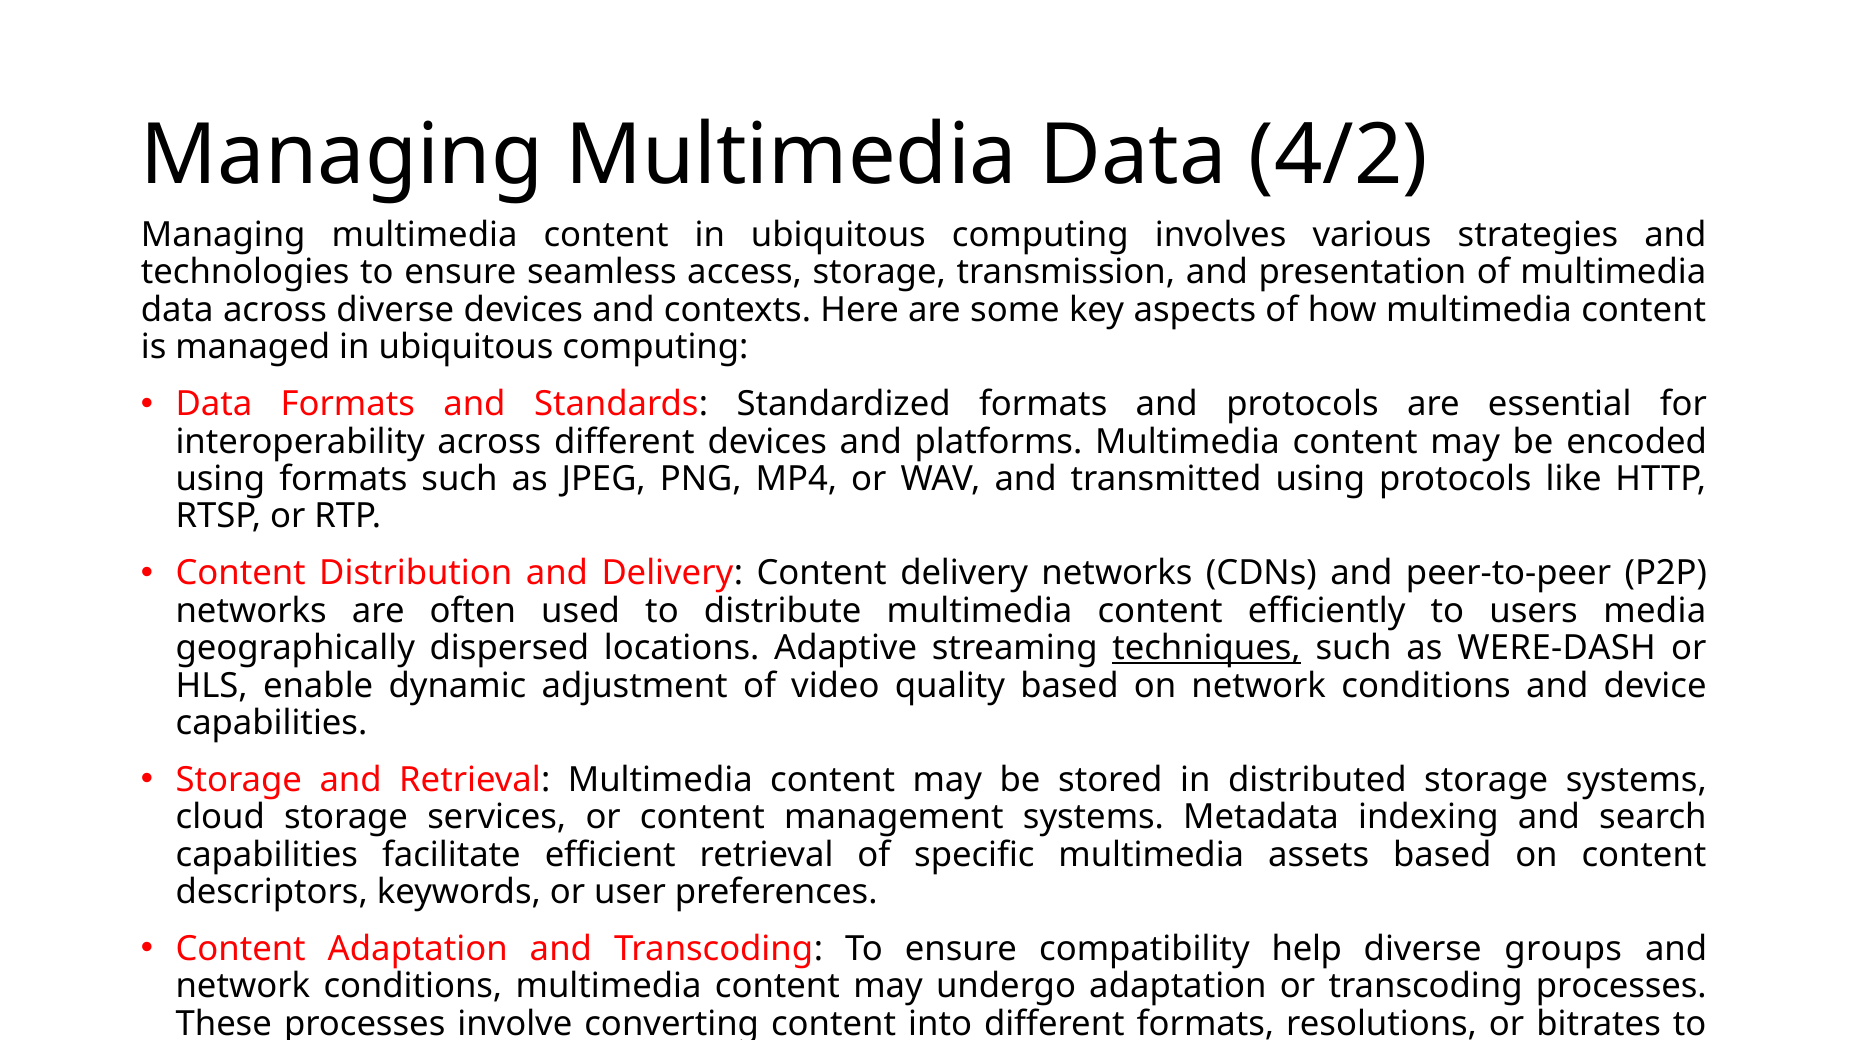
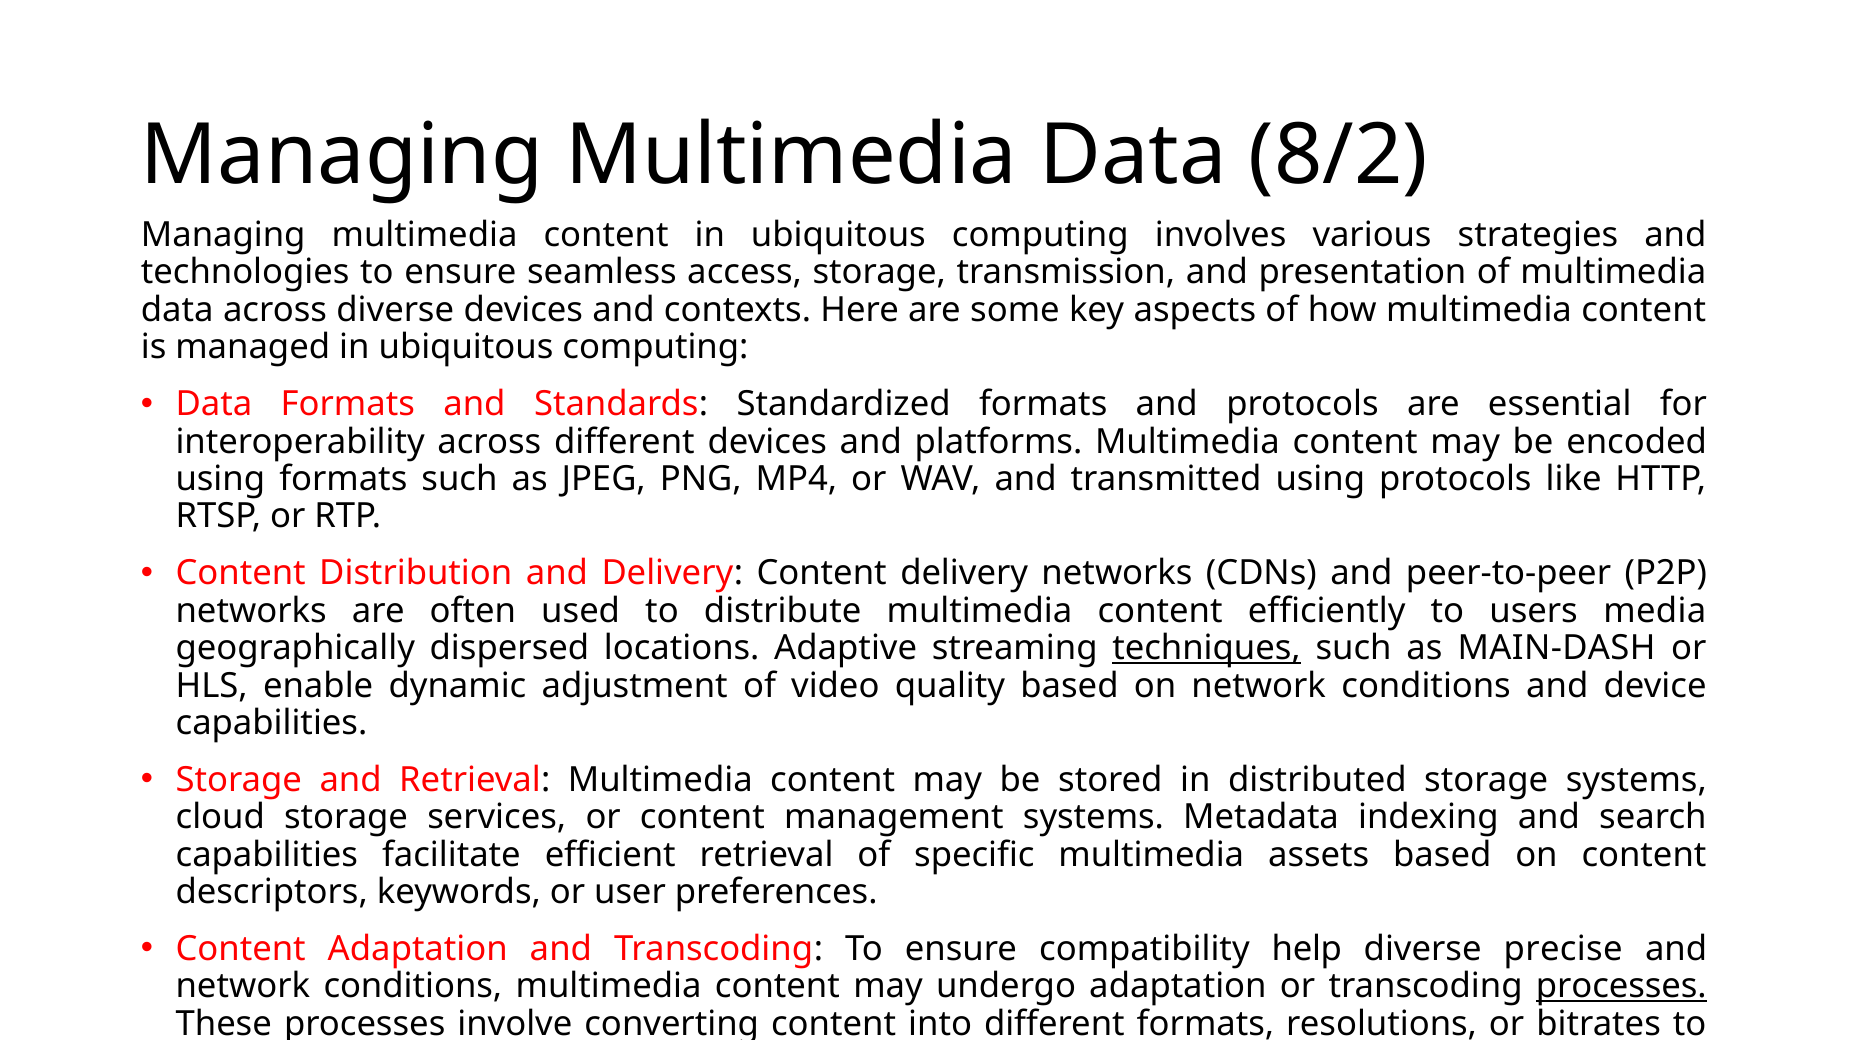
4/2: 4/2 -> 8/2
WERE-DASH: WERE-DASH -> MAIN-DASH
groups: groups -> precise
processes at (1621, 986) underline: none -> present
